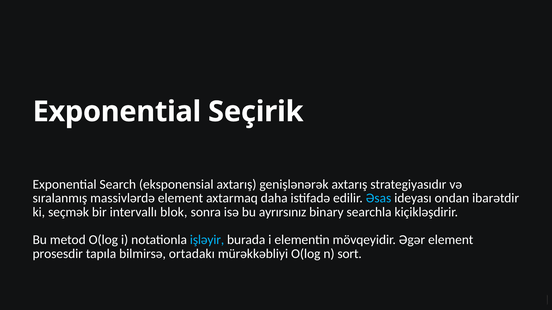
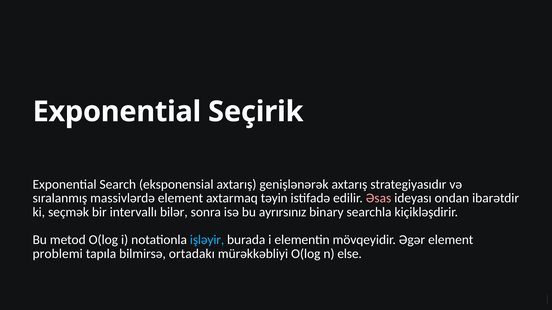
daha: daha -> təyin
Əsas colour: light blue -> pink
blok: blok -> bilər
prosesdir: prosesdir -> problemi
sort: sort -> else
